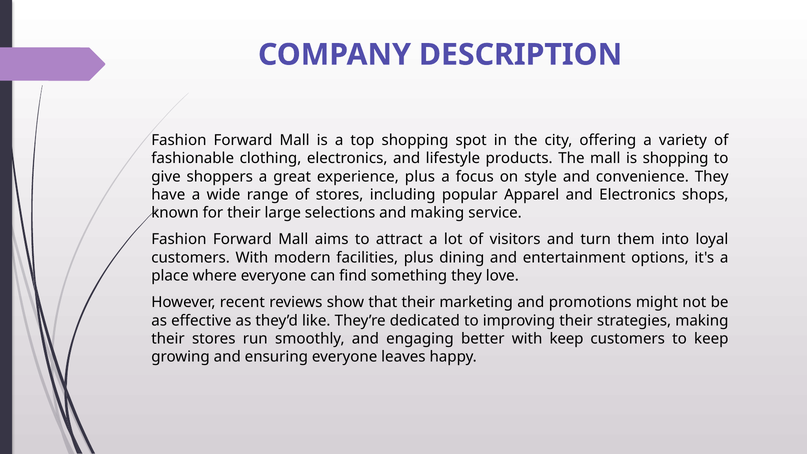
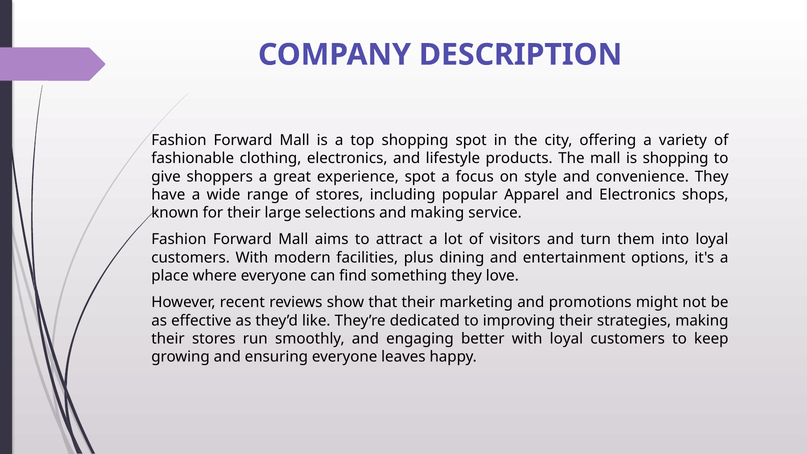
experience plus: plus -> spot
with keep: keep -> loyal
